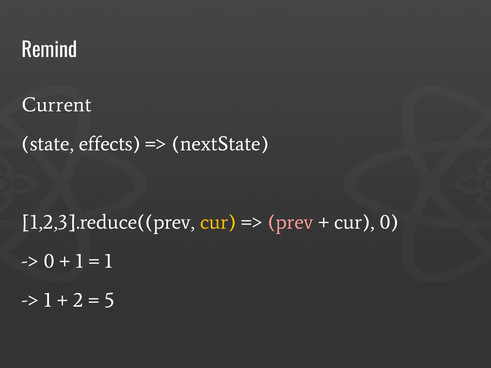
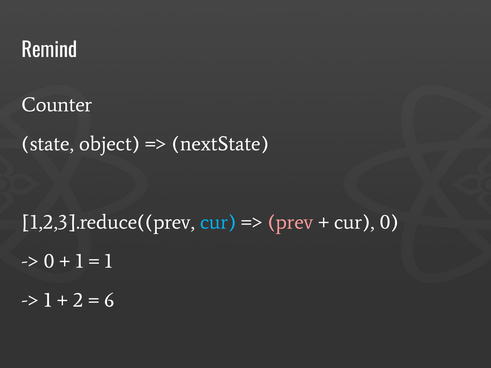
Current: Current -> Counter
effects: effects -> object
cur at (218, 222) colour: yellow -> light blue
5: 5 -> 6
